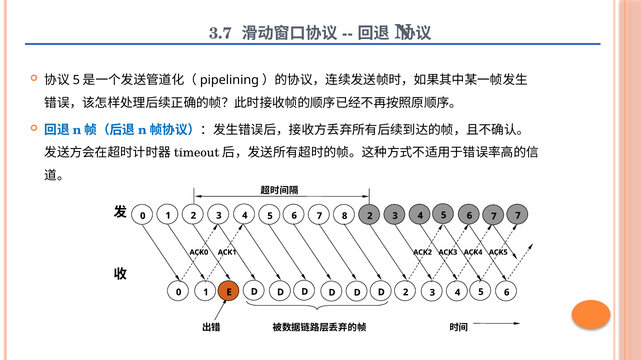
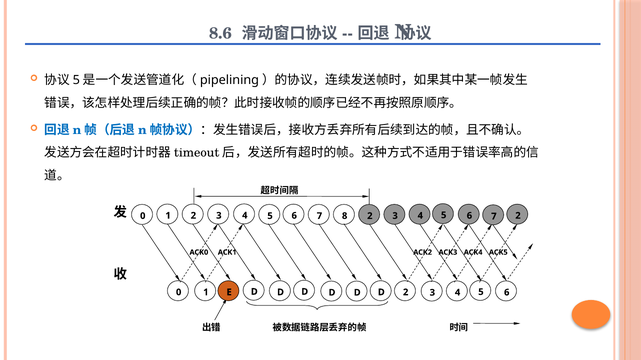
3.7: 3.7 -> 8.6
7 at (518, 216): 7 -> 2
